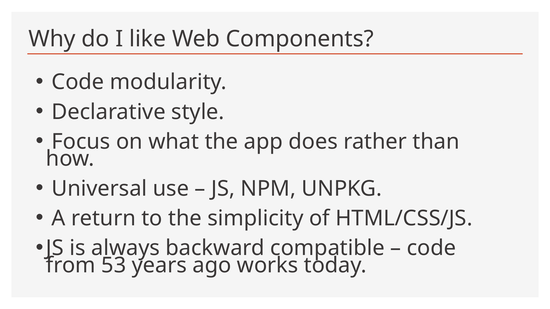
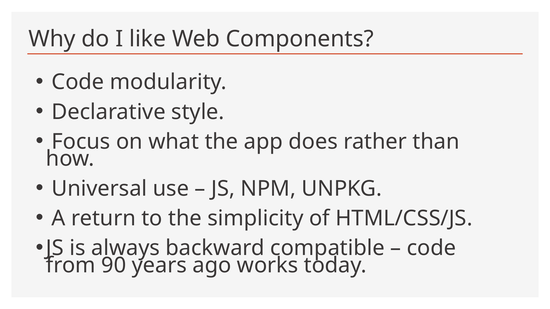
53: 53 -> 90
